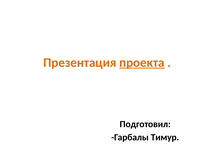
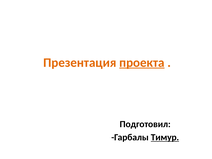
Тимур underline: none -> present
